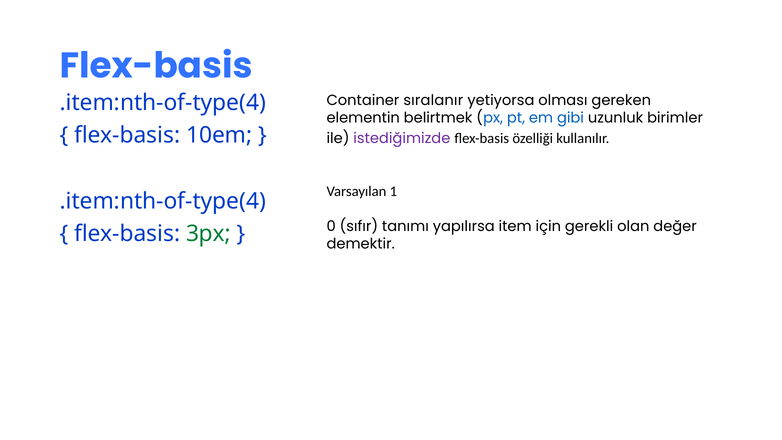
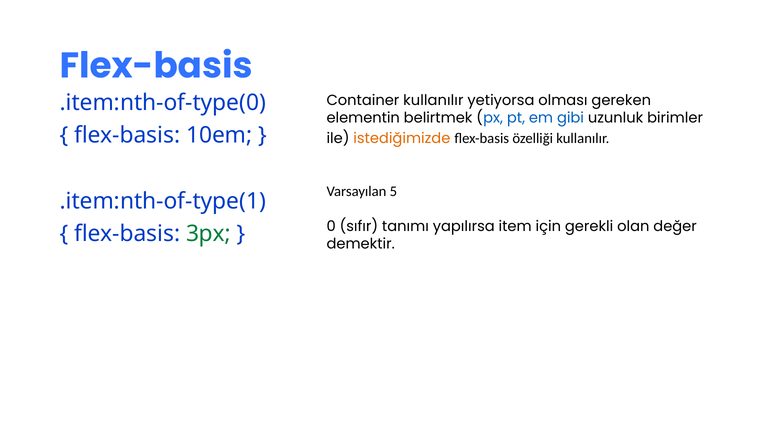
.item:nth-of-type(4 at (163, 103): .item:nth-of-type(4 -> .item:nth-of-type(0
Container sıralanır: sıralanır -> kullanılır
istediğimizde colour: purple -> orange
1: 1 -> 5
.item:nth-of-type(4 at (163, 201): .item:nth-of-type(4 -> .item:nth-of-type(1
